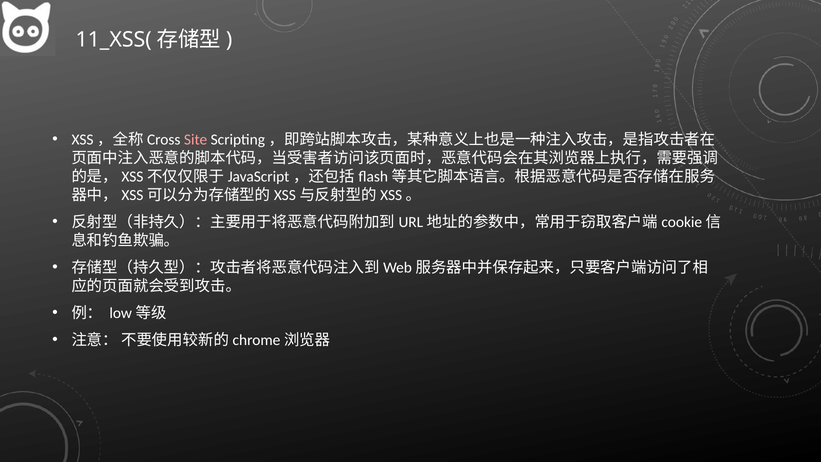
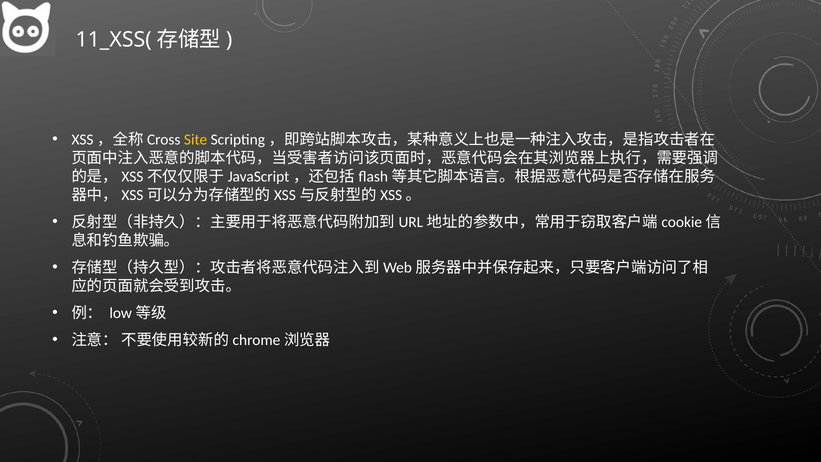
Site colour: pink -> yellow
